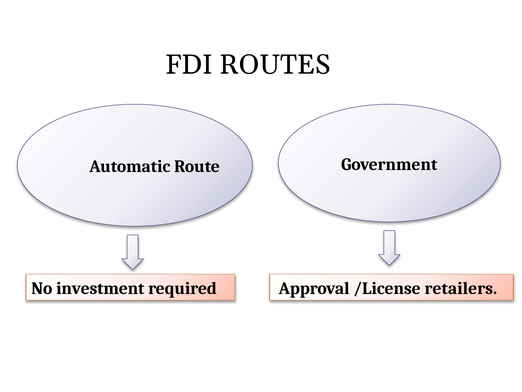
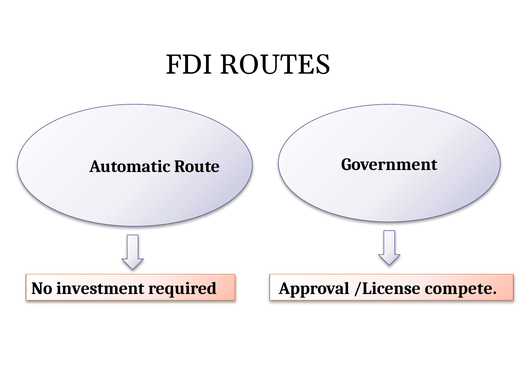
retailers: retailers -> compete
